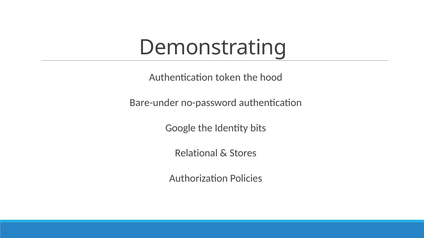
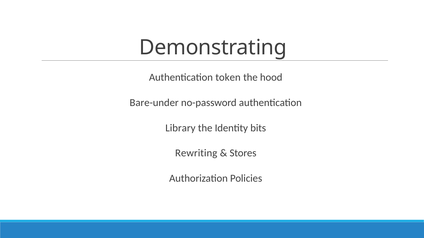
Google: Google -> Library
Relational: Relational -> Rewriting
